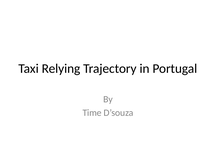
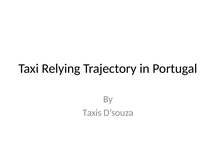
Time: Time -> Taxis
